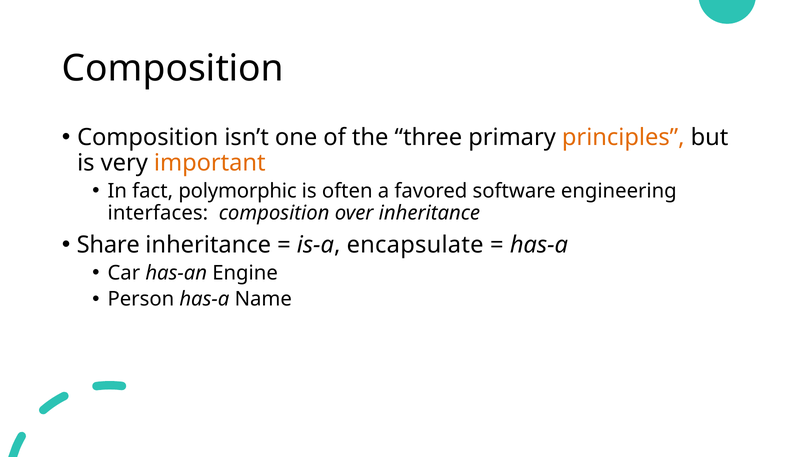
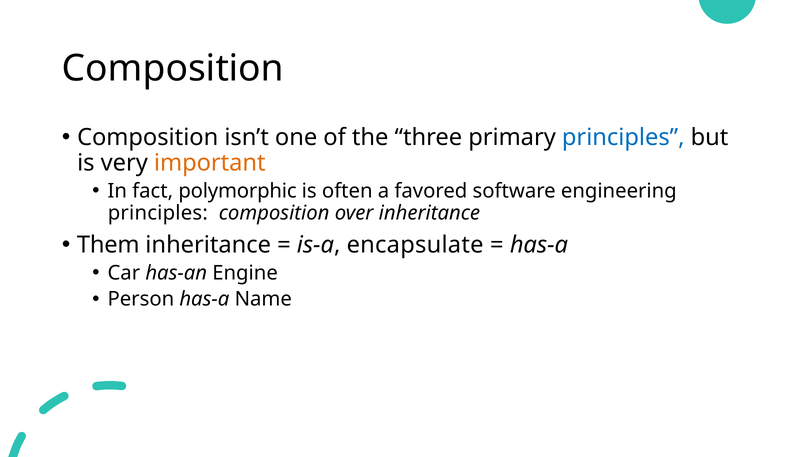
principles at (623, 137) colour: orange -> blue
interfaces at (158, 213): interfaces -> principles
Share: Share -> Them
